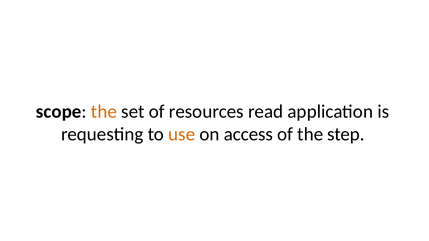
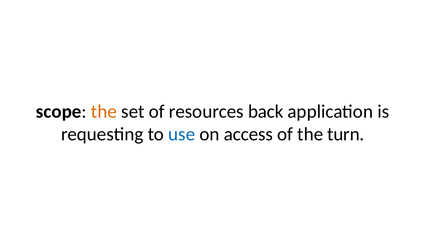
read: read -> back
use colour: orange -> blue
step: step -> turn
